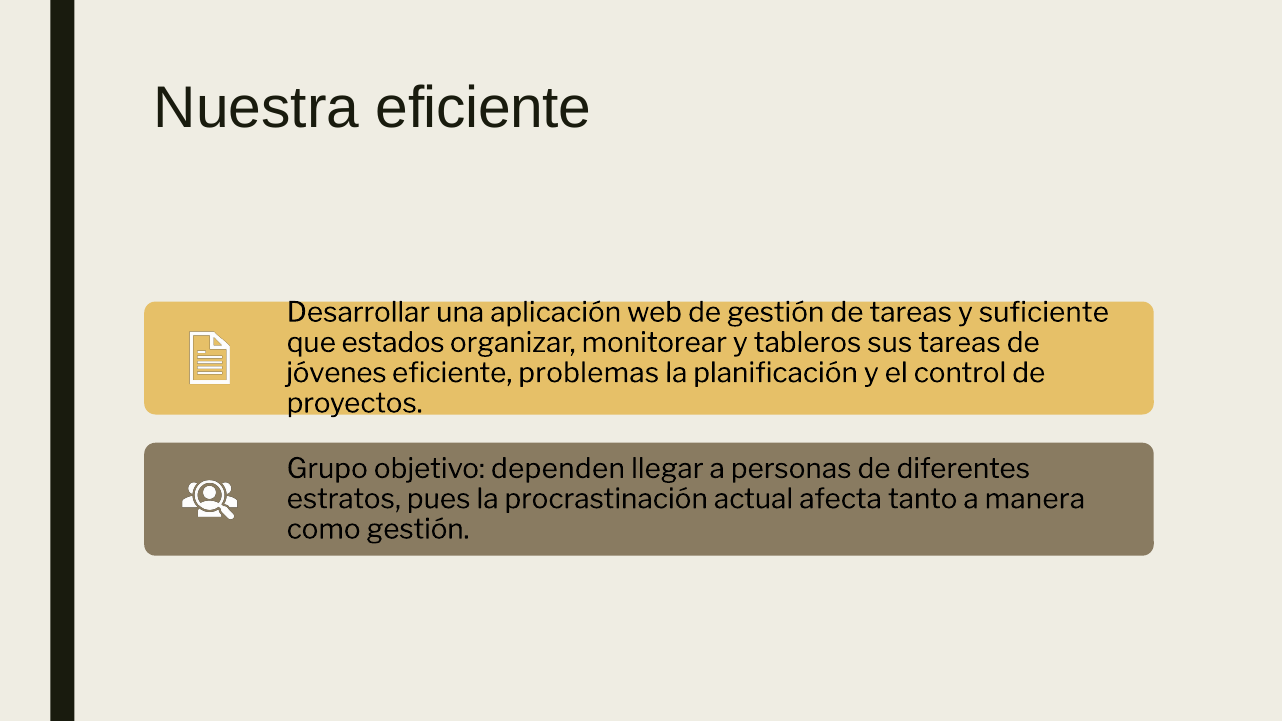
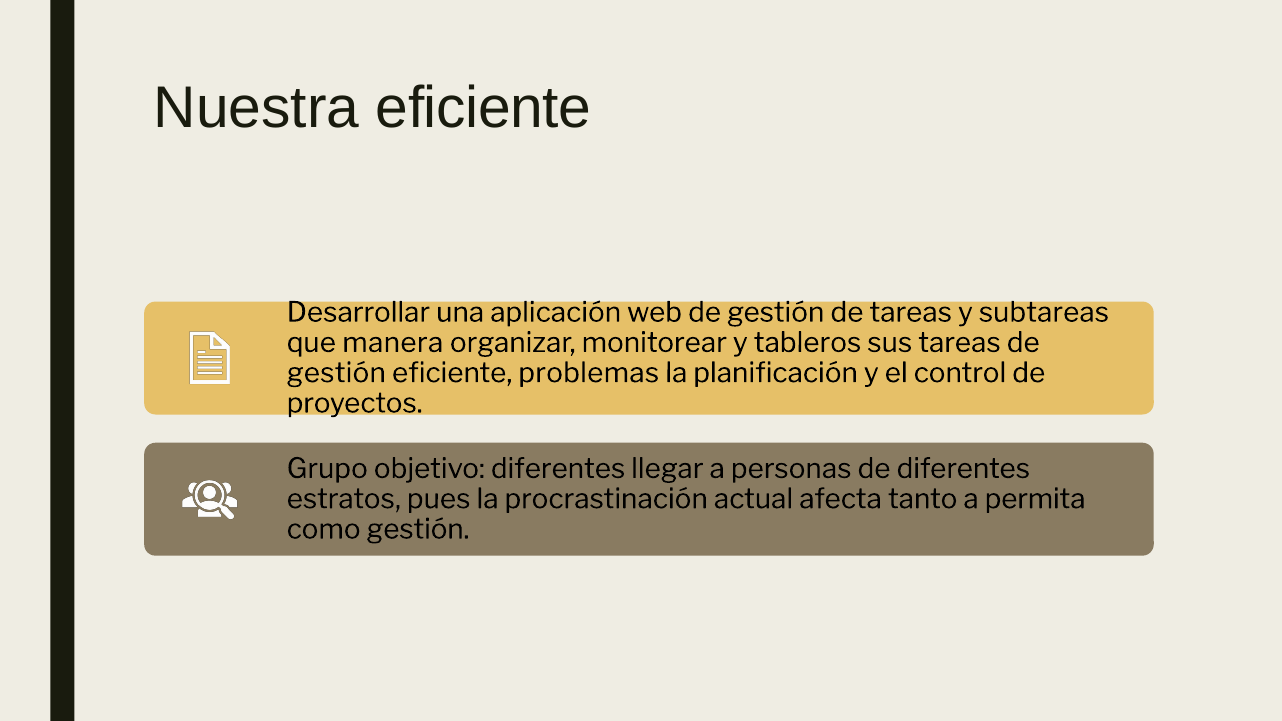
suficiente: suficiente -> subtareas
estados: estados -> manera
jóvenes at (336, 373): jóvenes -> gestión
objetivo dependen: dependen -> diferentes
manera: manera -> permita
